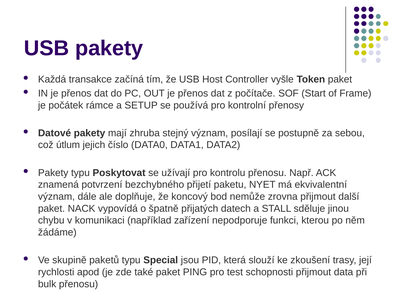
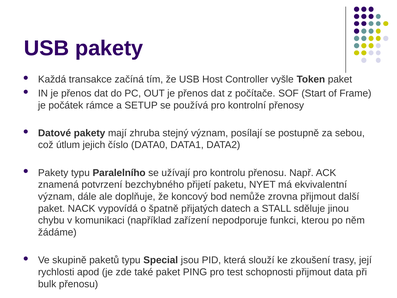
Poskytovat: Poskytovat -> Paralelního
